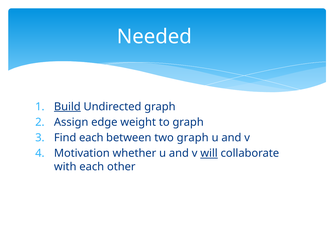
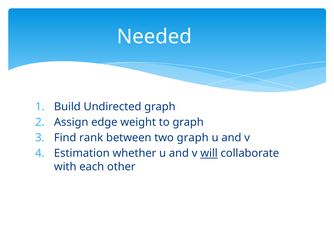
Build underline: present -> none
Find each: each -> rank
Motivation: Motivation -> Estimation
